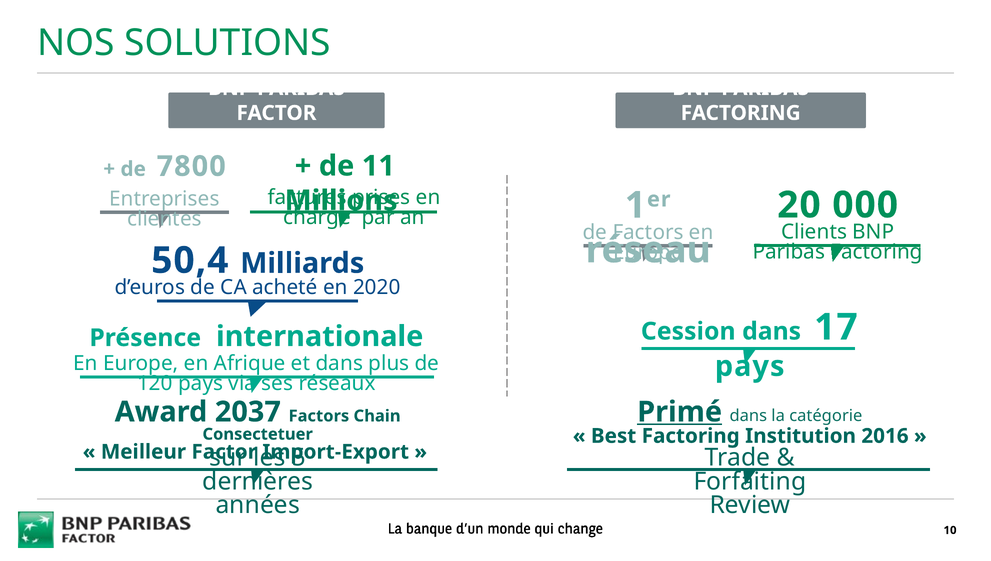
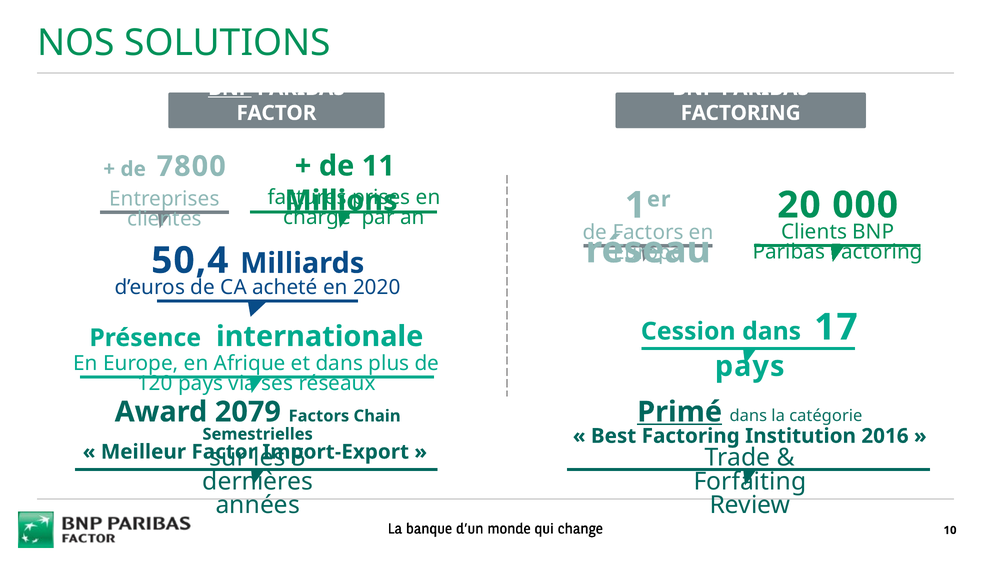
BNP at (230, 88) underline: none -> present
2037: 2037 -> 2079
Consectetuer: Consectetuer -> Semestrielles
